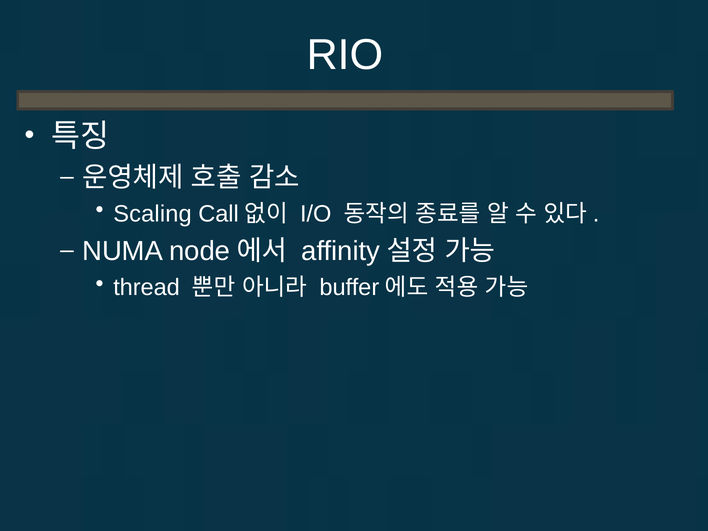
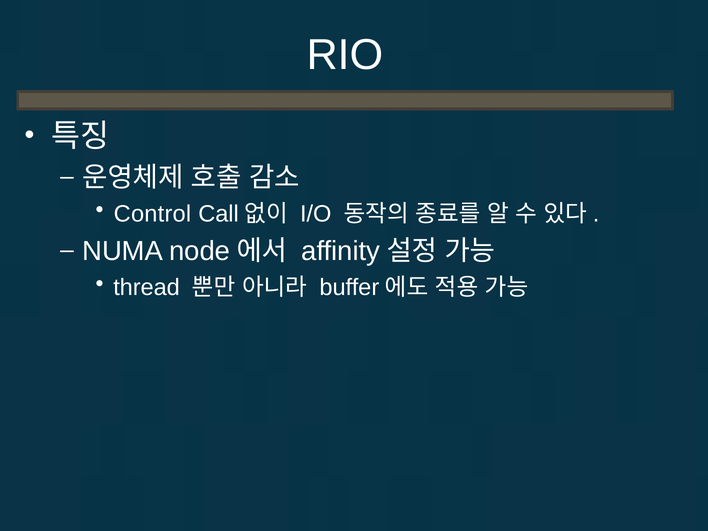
Scaling: Scaling -> Control
